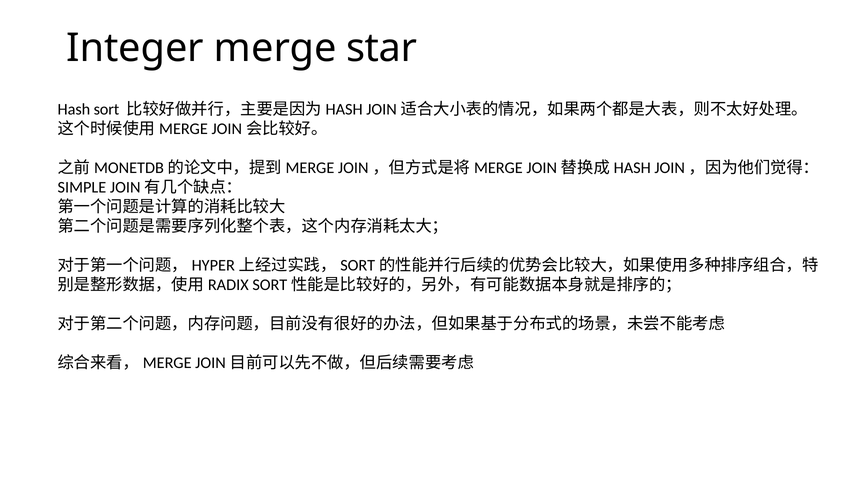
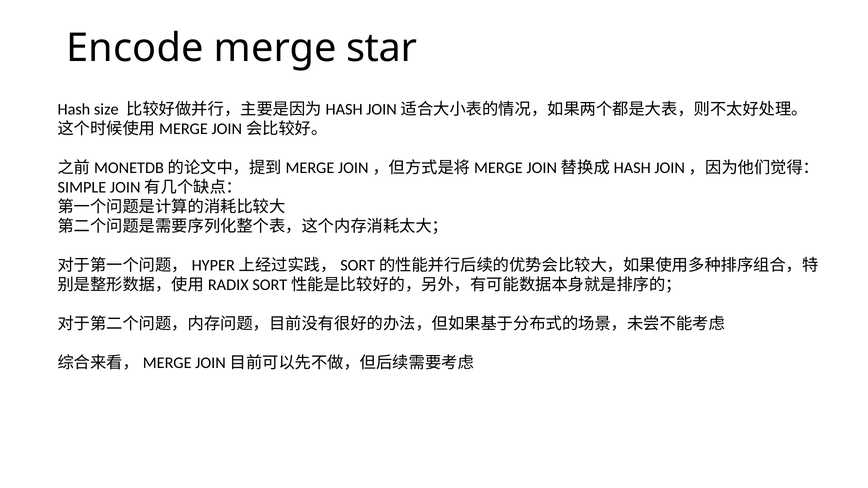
Integer: Integer -> Encode
sort: sort -> size
